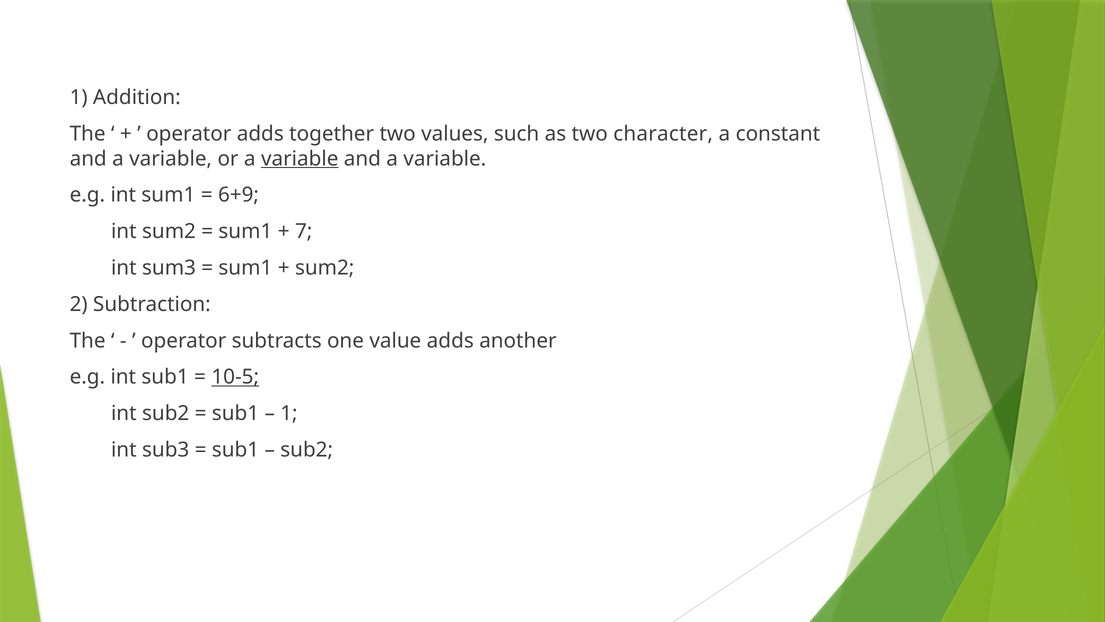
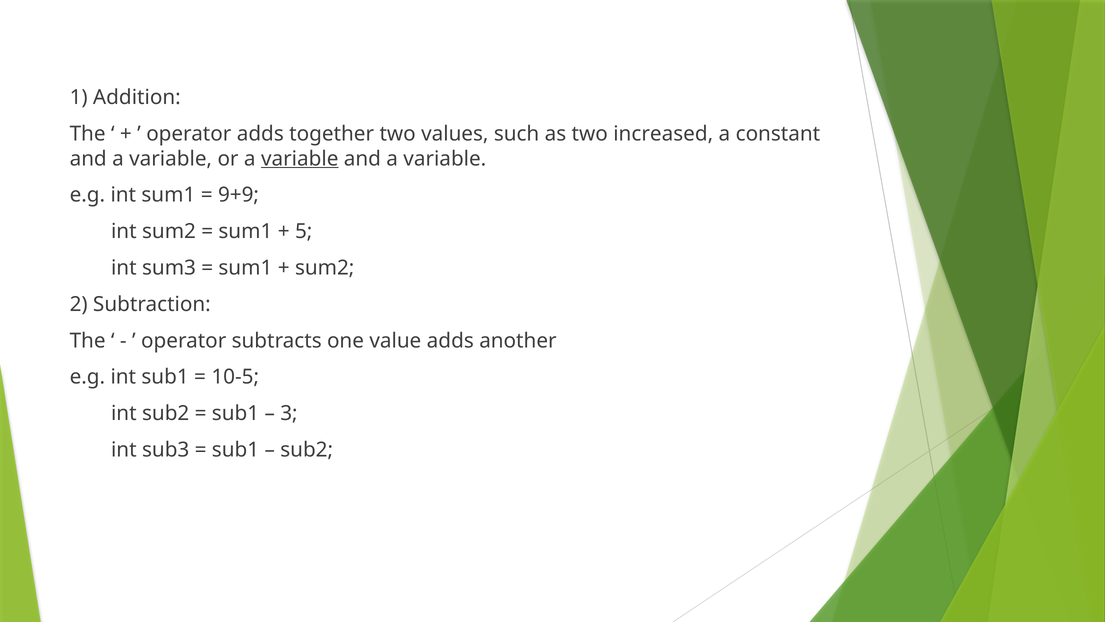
character: character -> increased
6+9: 6+9 -> 9+9
7: 7 -> 5
10-5 underline: present -> none
1 at (289, 413): 1 -> 3
